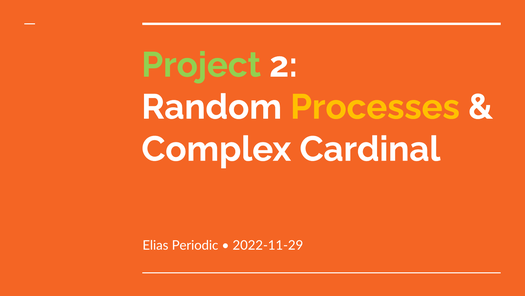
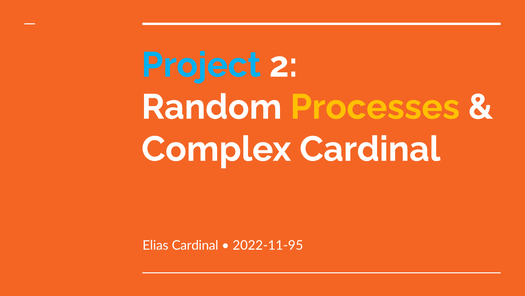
Project colour: light green -> light blue
Elias Periodic: Periodic -> Cardinal
2022-11-29: 2022-11-29 -> 2022-11-95
